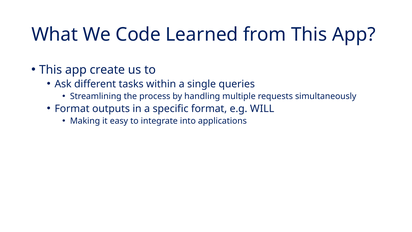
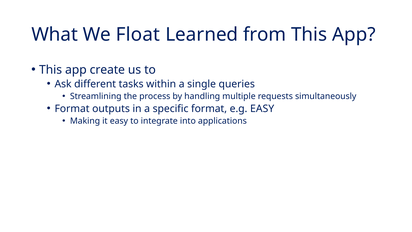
Code: Code -> Float
e.g WILL: WILL -> EASY
